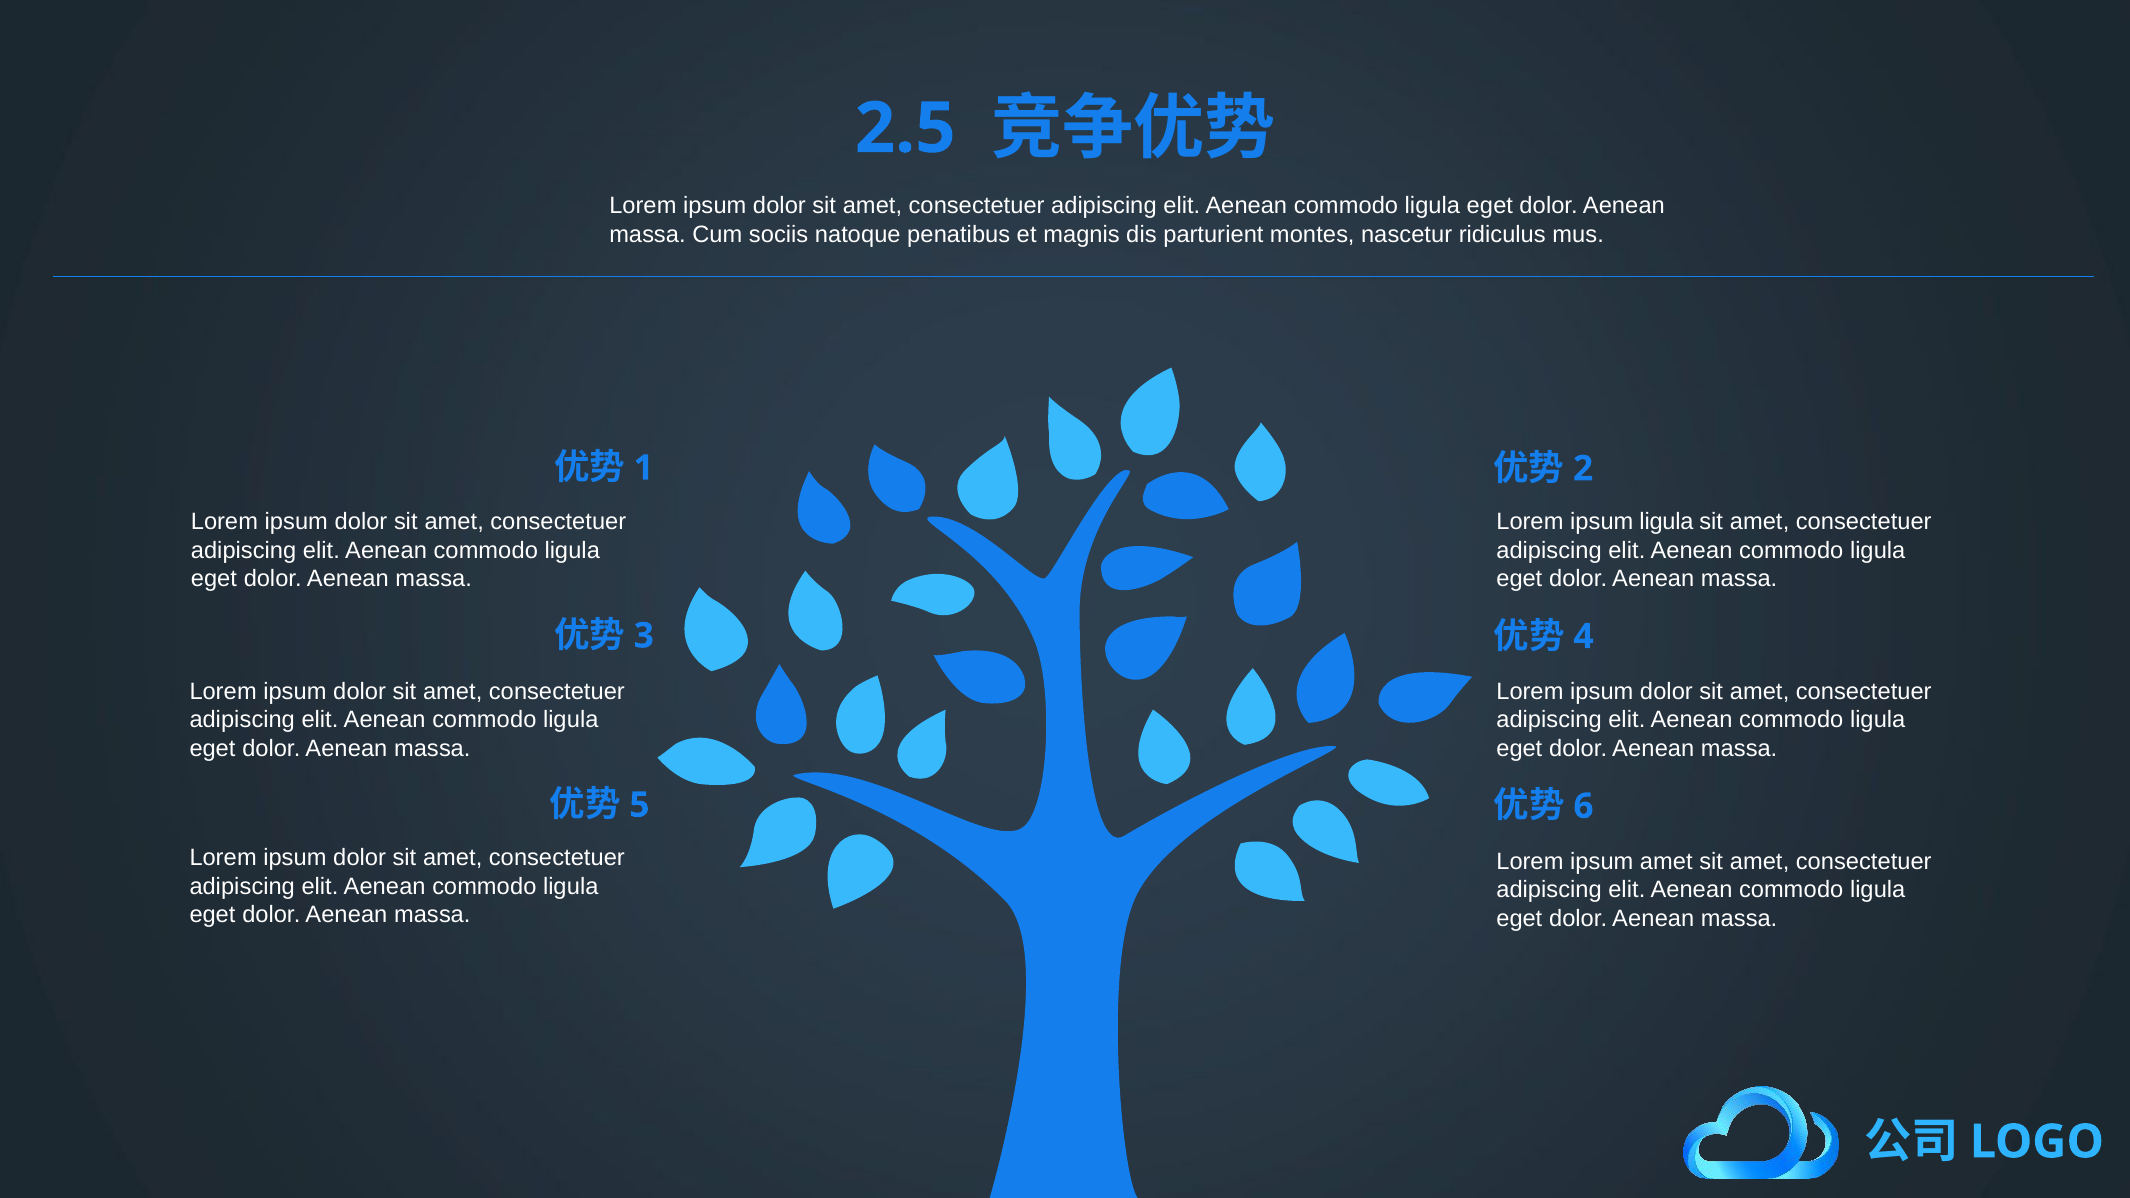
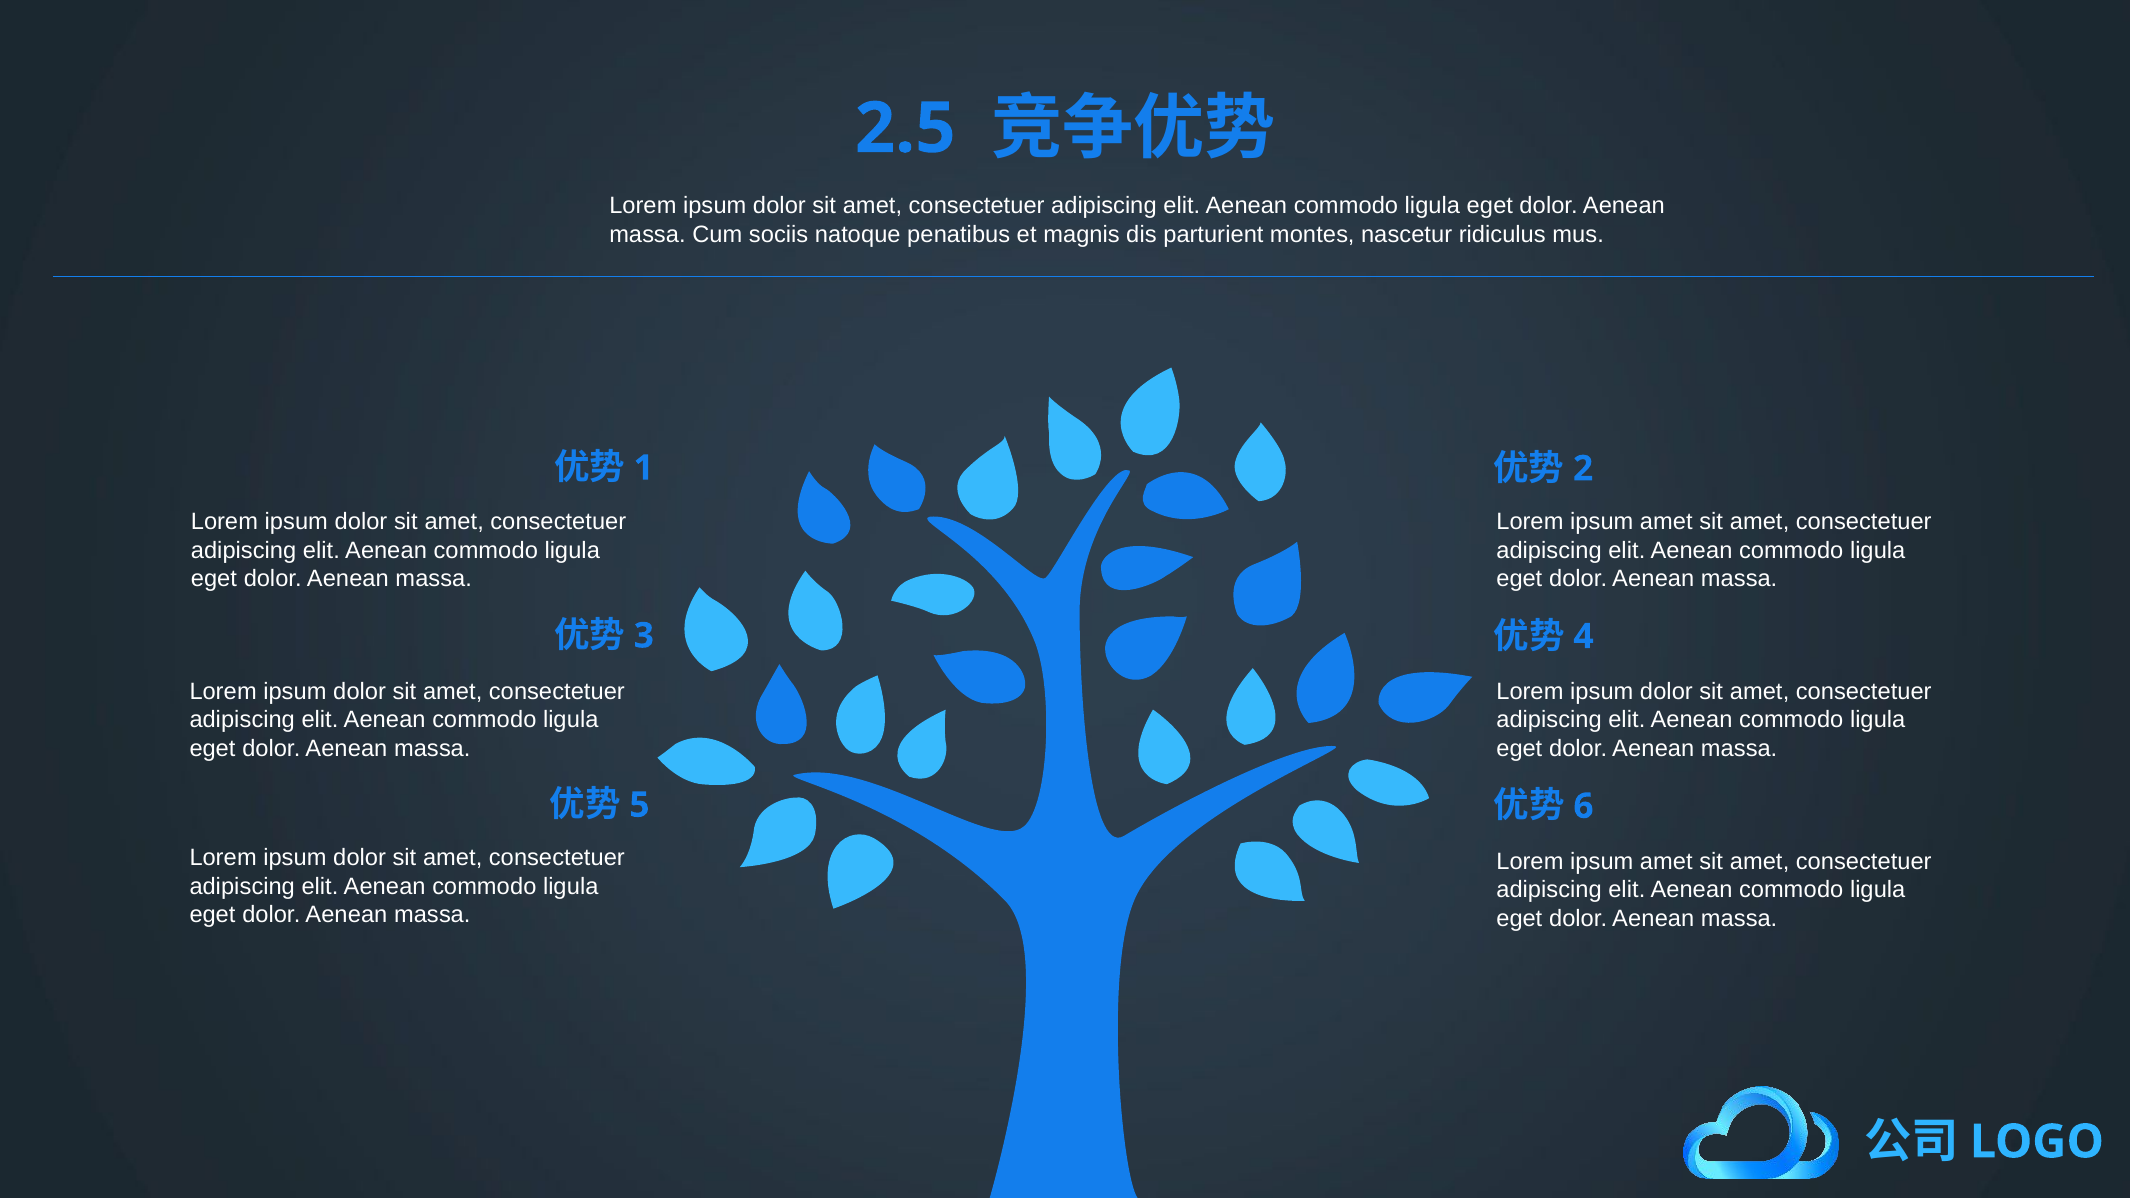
ligula at (1666, 522): ligula -> amet
